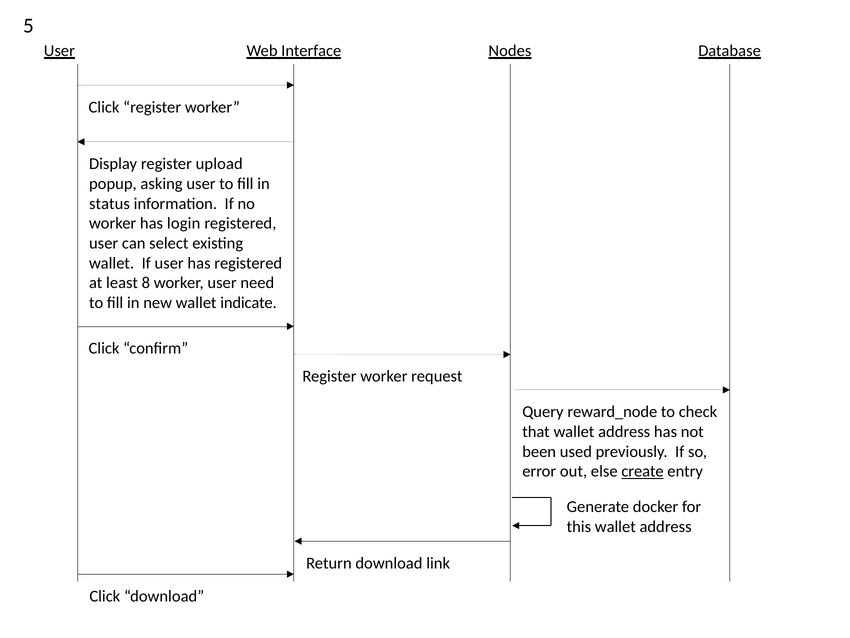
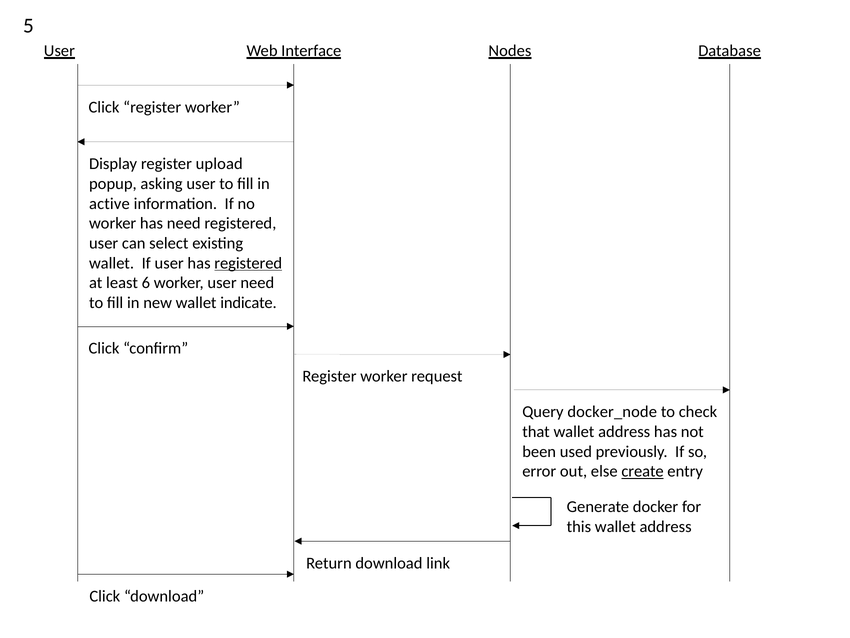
status: status -> active
has login: login -> need
registered at (248, 263) underline: none -> present
8: 8 -> 6
reward_node: reward_node -> docker_node
